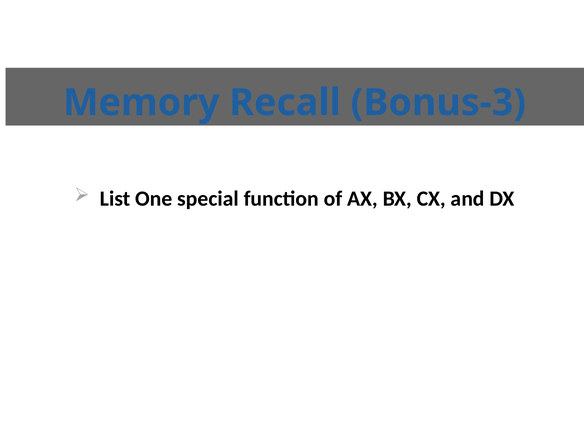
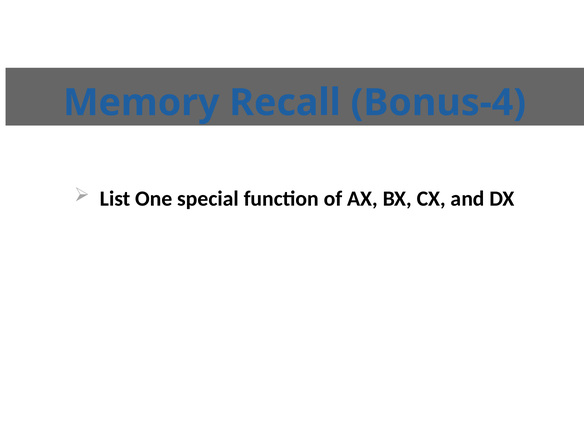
Bonus-3: Bonus-3 -> Bonus-4
